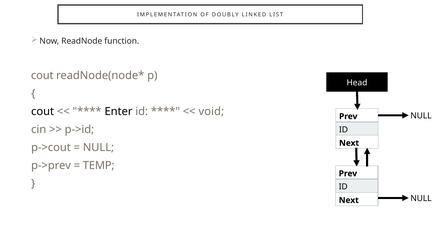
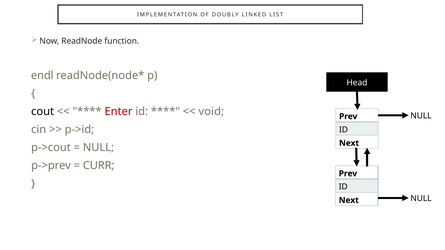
cout at (42, 76): cout -> endl
Enter colour: black -> red
TEMP: TEMP -> CURR
